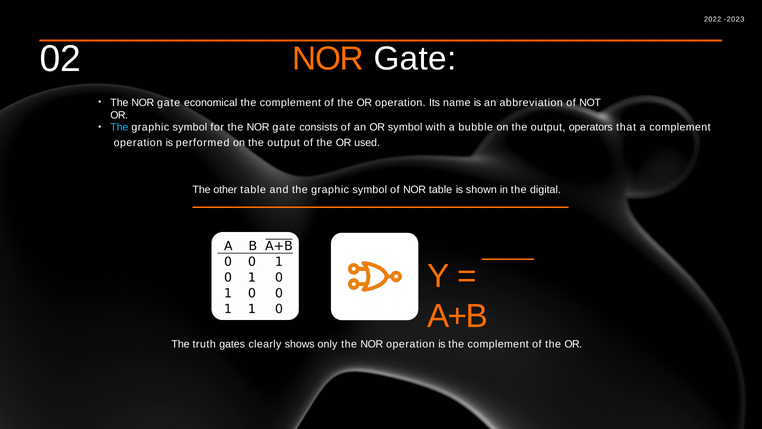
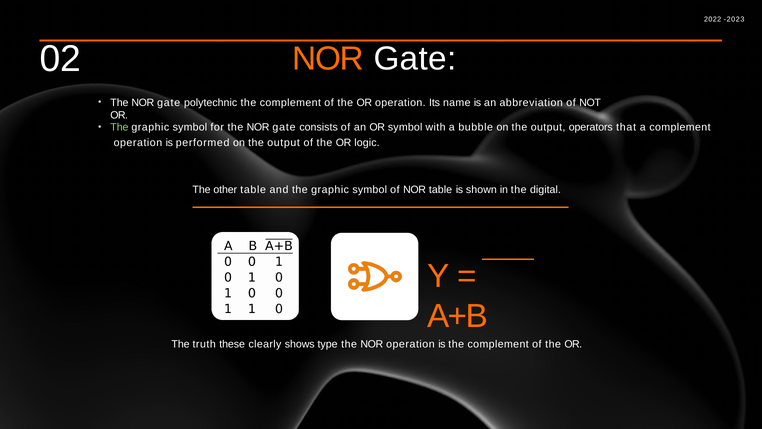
economical: economical -> polytechnic
The at (119, 127) colour: light blue -> light green
used: used -> logic
gates: gates -> these
only: only -> type
